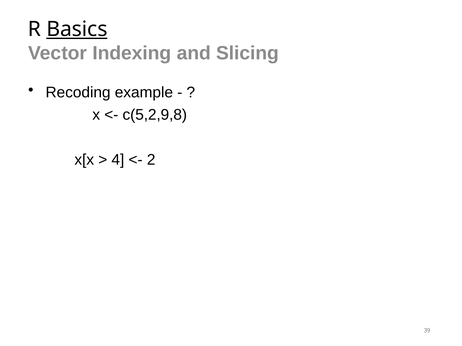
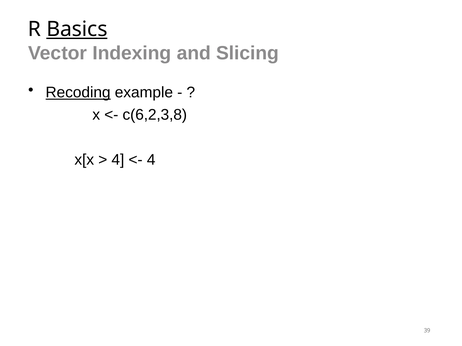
Recoding underline: none -> present
c(5,2,9,8: c(5,2,9,8 -> c(6,2,3,8
2 at (151, 160): 2 -> 4
